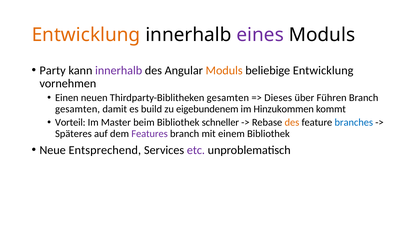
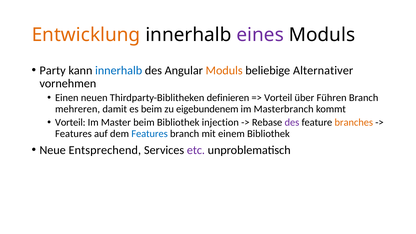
innerhalb at (119, 70) colour: purple -> blue
beliebige Entwicklung: Entwicklung -> Alternativer
Thirdparty-Biblitheken gesamten: gesamten -> definieren
Dieses at (278, 98): Dieses -> Vorteil
gesamten at (78, 109): gesamten -> mehreren
es build: build -> beim
Hinzukommen: Hinzukommen -> Masterbranch
schneller: schneller -> injection
des at (292, 122) colour: orange -> purple
branches colour: blue -> orange
Späteres at (73, 134): Späteres -> Features
Features at (150, 134) colour: purple -> blue
